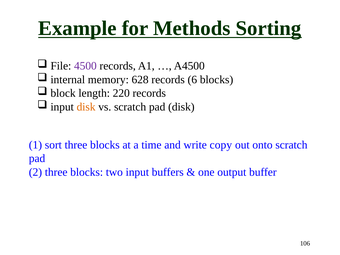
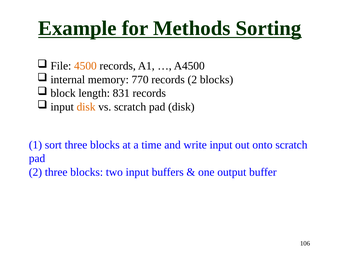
4500 colour: purple -> orange
628: 628 -> 770
records 6: 6 -> 2
220: 220 -> 831
write copy: copy -> input
